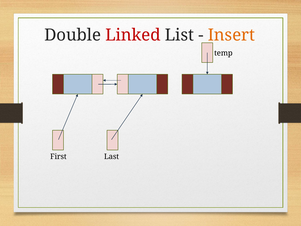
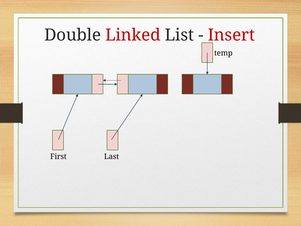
Insert colour: orange -> red
